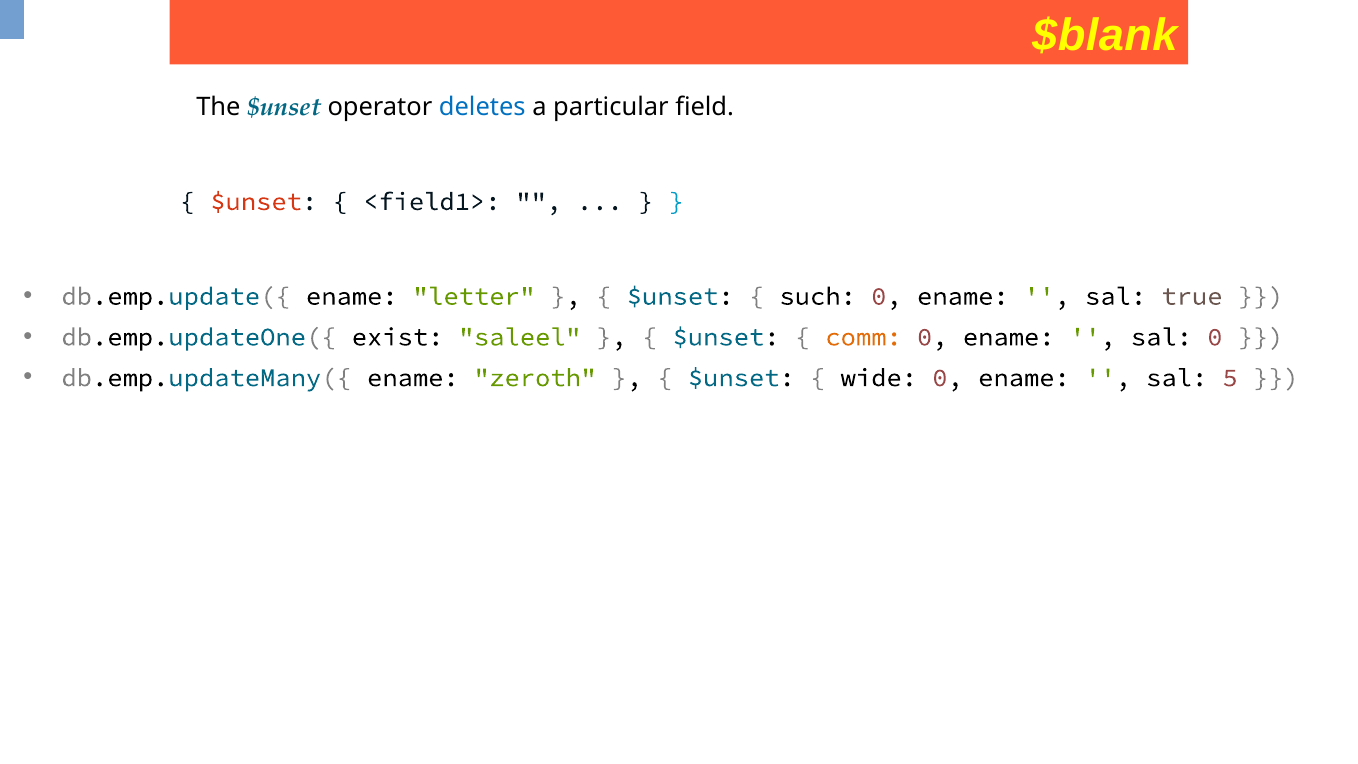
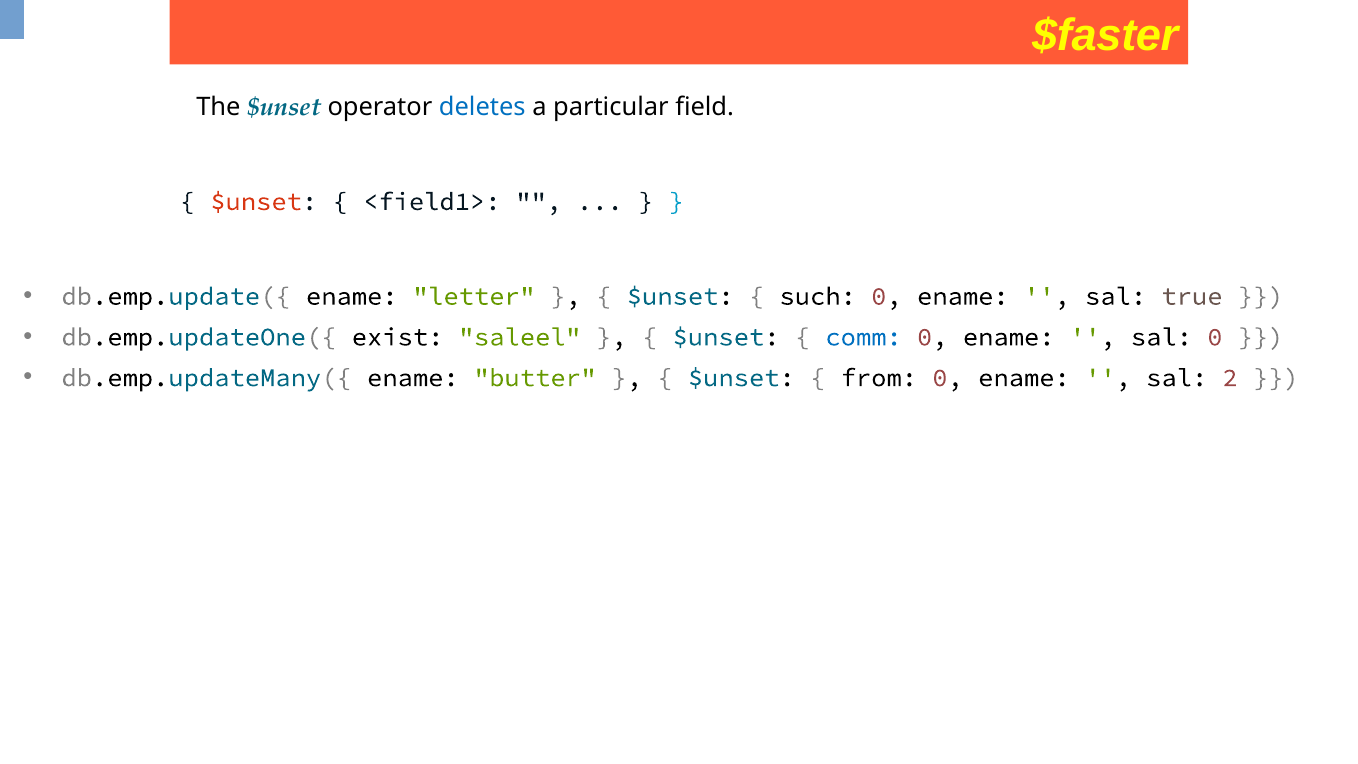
$blank: $blank -> $faster
comm colour: orange -> blue
zeroth: zeroth -> butter
wide: wide -> from
5: 5 -> 2
